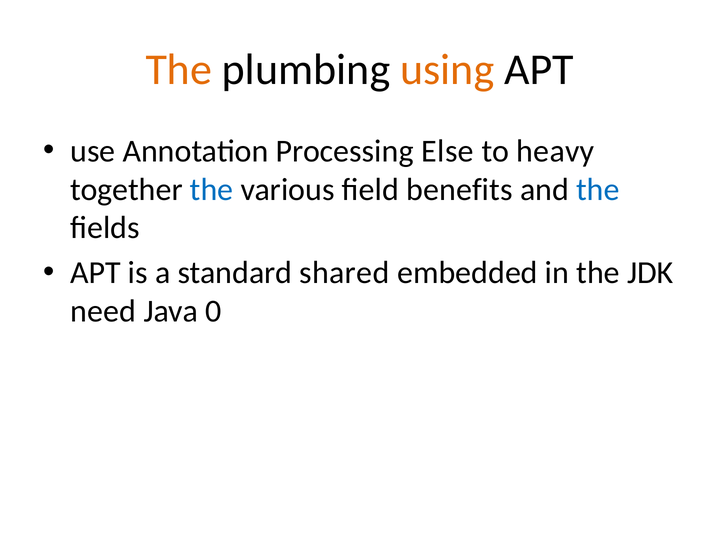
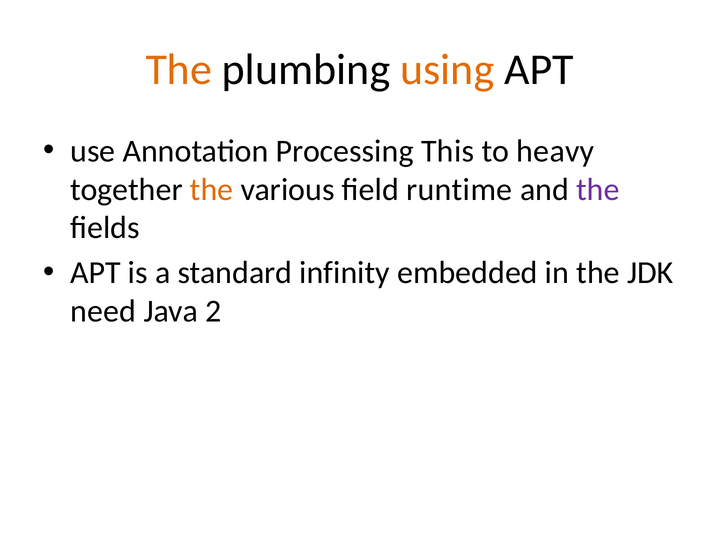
Else: Else -> This
the at (212, 189) colour: blue -> orange
benefits: benefits -> runtime
the at (598, 189) colour: blue -> purple
shared: shared -> infinity
0: 0 -> 2
